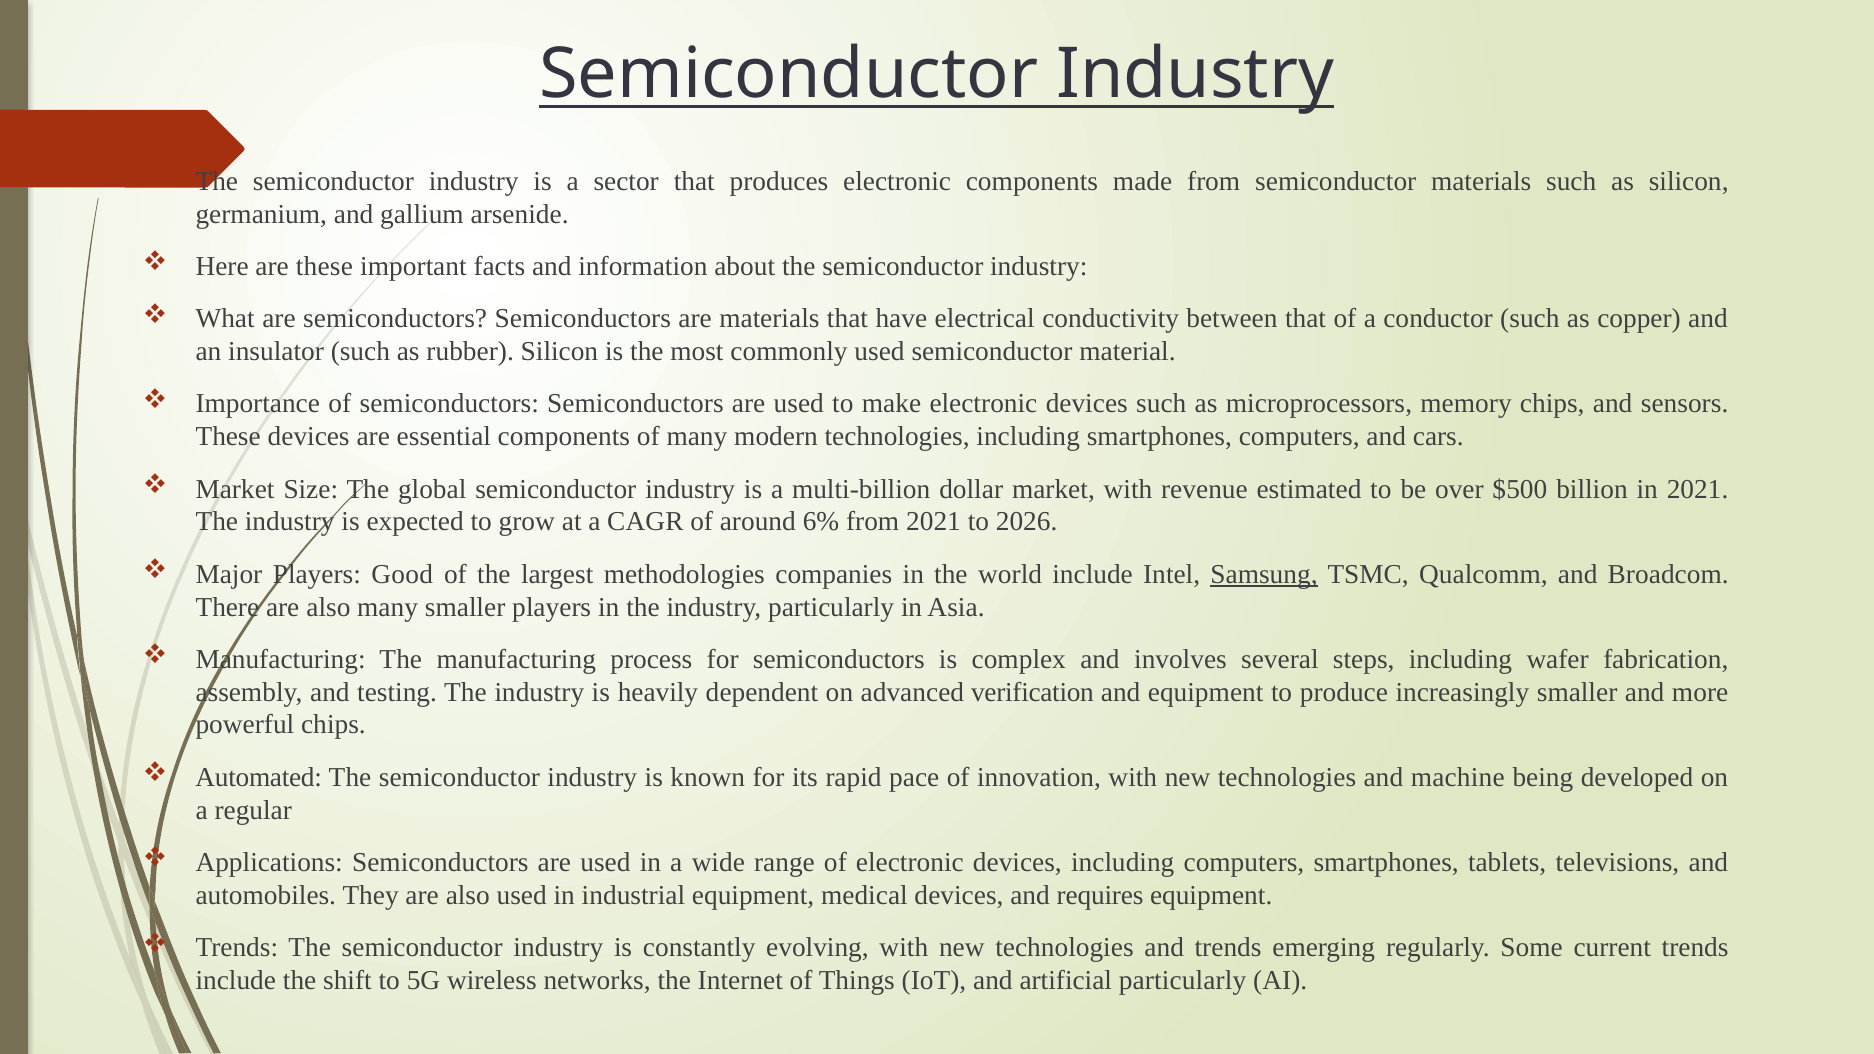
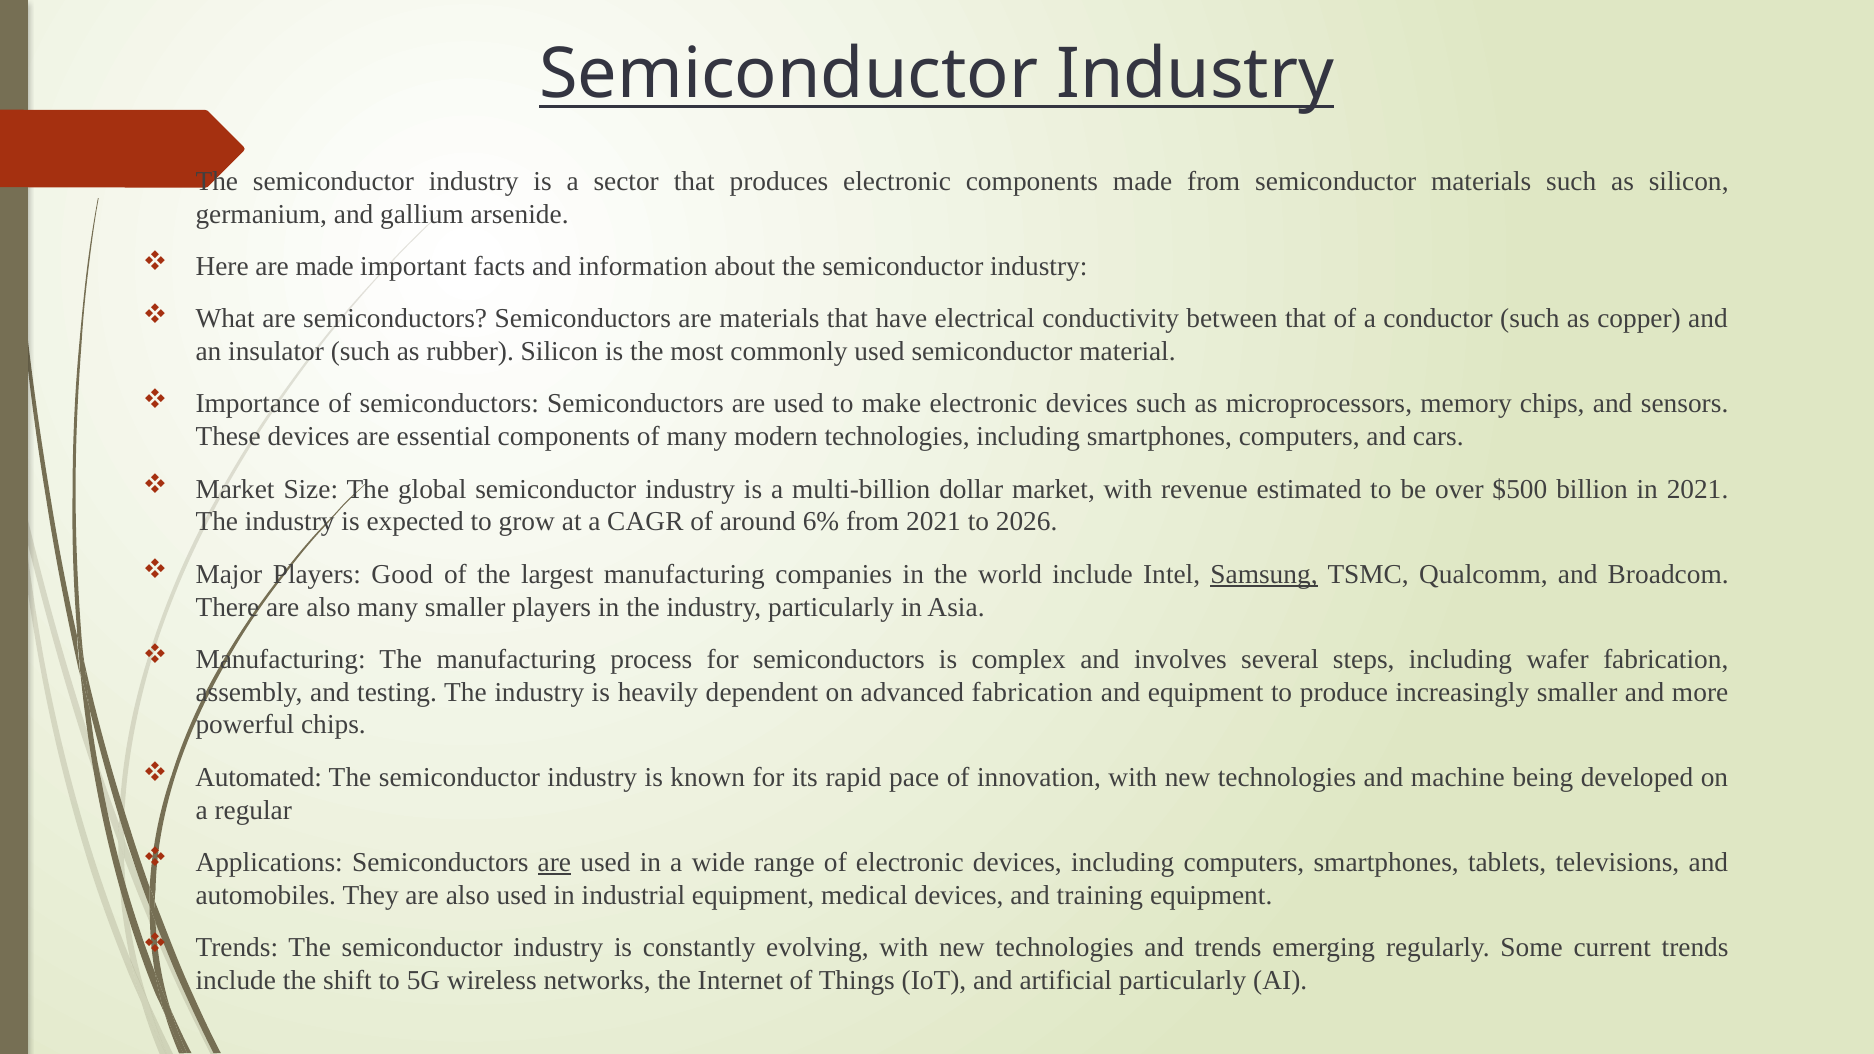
are these: these -> made
largest methodologies: methodologies -> manufacturing
advanced verification: verification -> fabrication
are at (554, 863) underline: none -> present
requires: requires -> training
